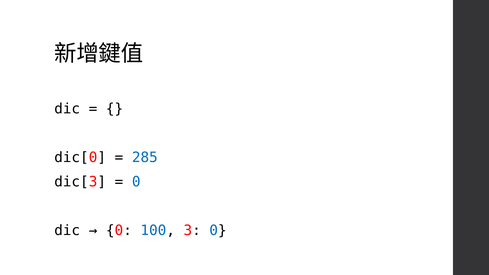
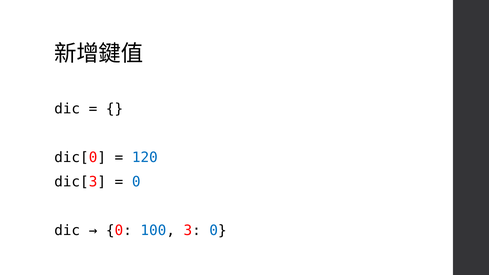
285: 285 -> 120
